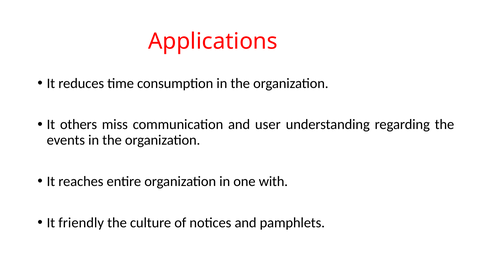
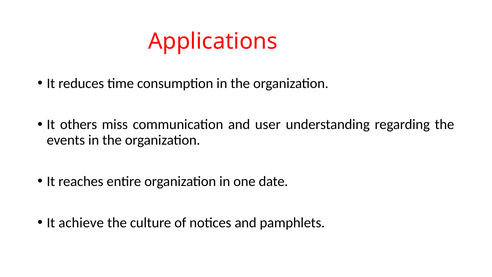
with: with -> date
friendly: friendly -> achieve
